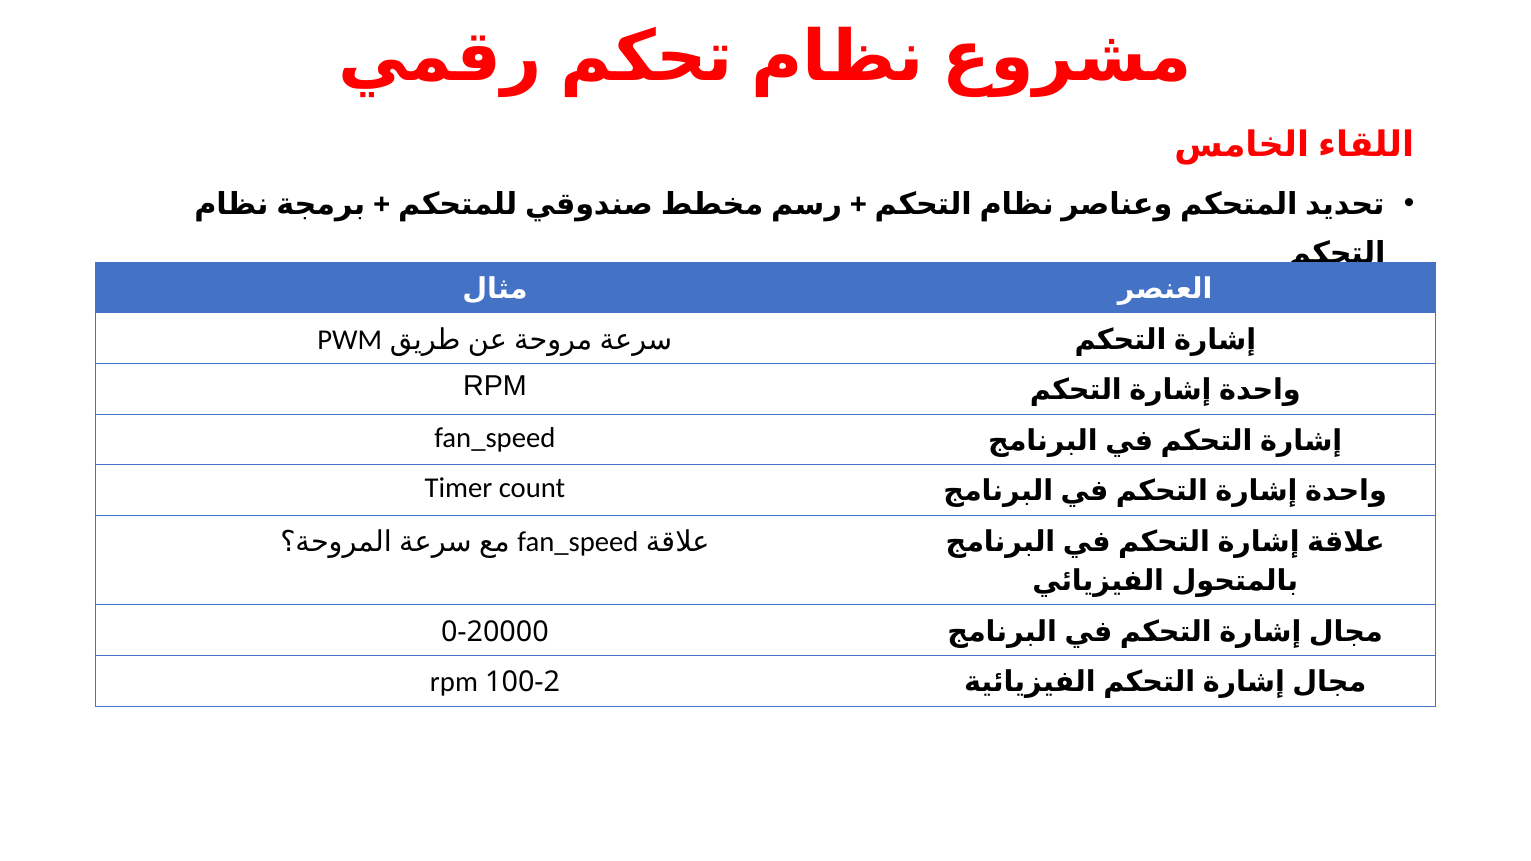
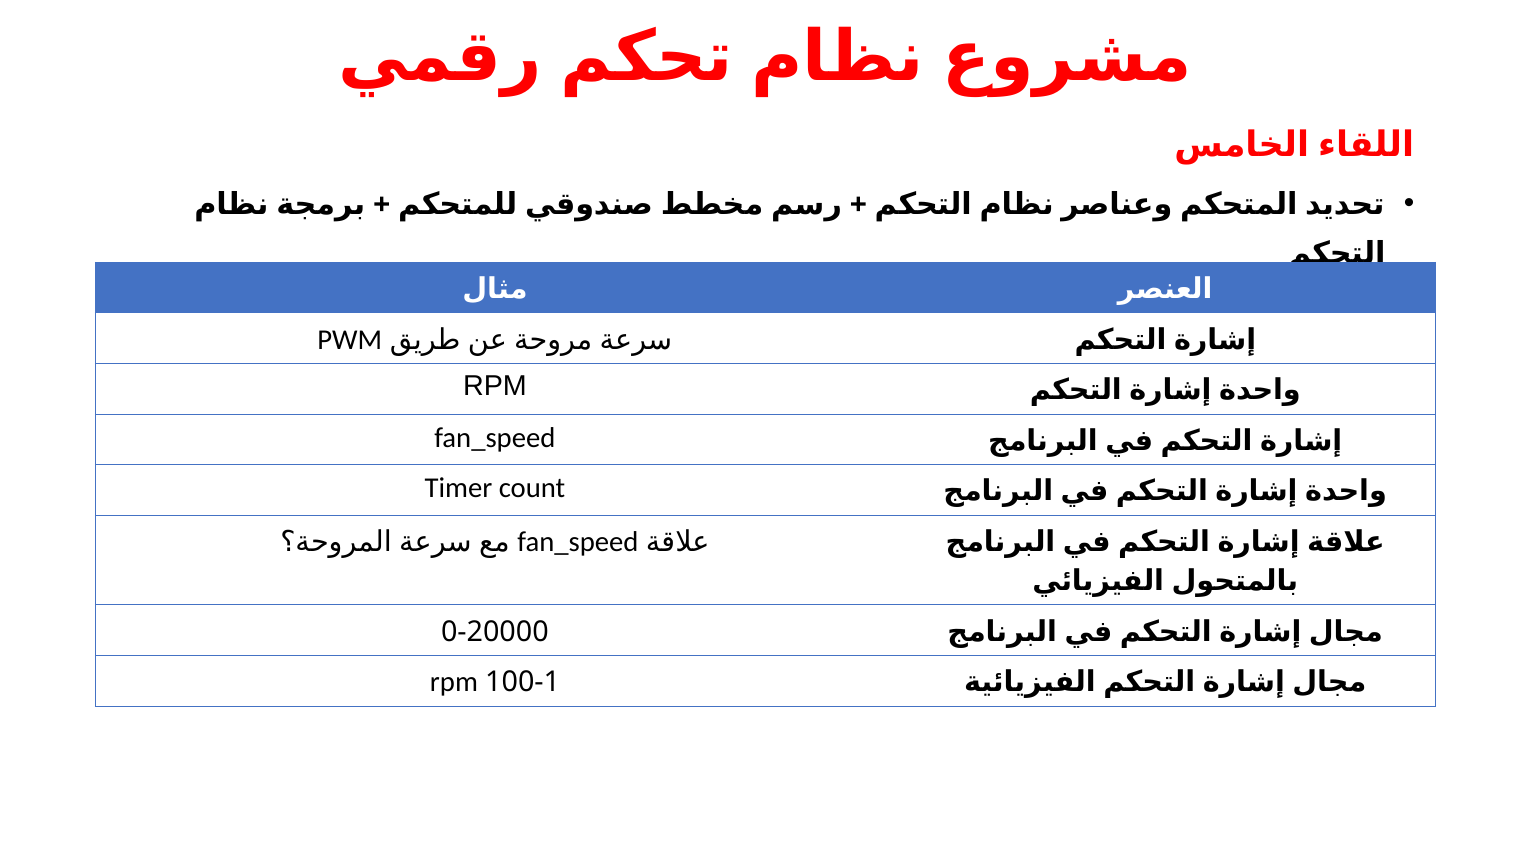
100-2: 100-2 -> 100-1
